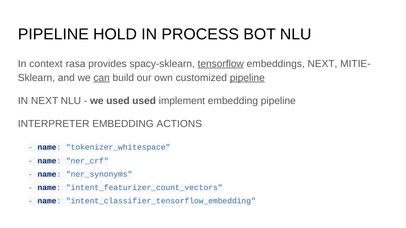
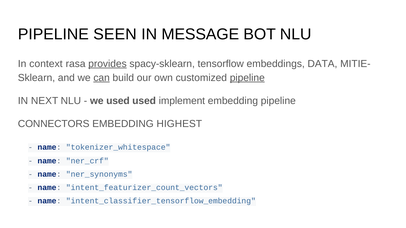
HOLD: HOLD -> SEEN
PROCESS: PROCESS -> MESSAGE
provides underline: none -> present
tensorflow underline: present -> none
embeddings NEXT: NEXT -> DATA
INTERPRETER: INTERPRETER -> CONNECTORS
ACTIONS: ACTIONS -> HIGHEST
